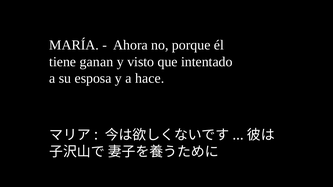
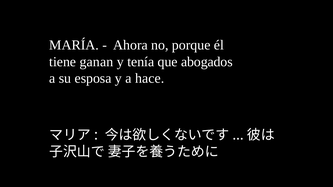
visto: visto -> tenía
intentado: intentado -> abogados
